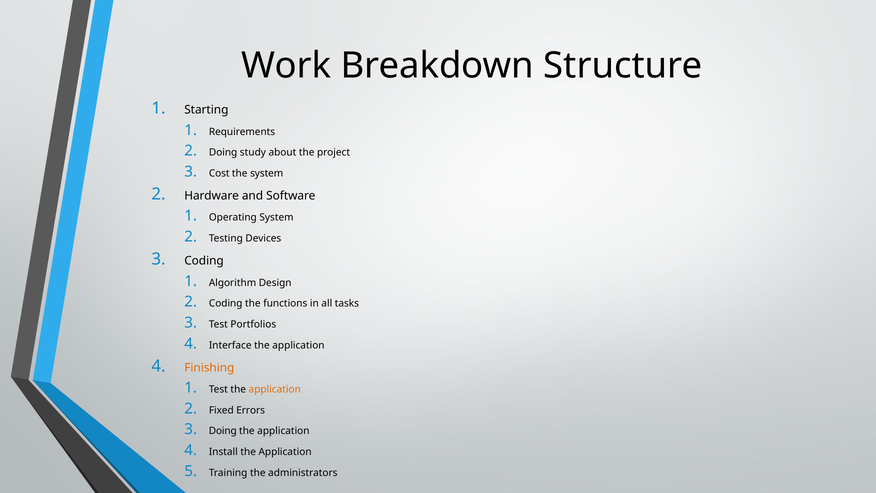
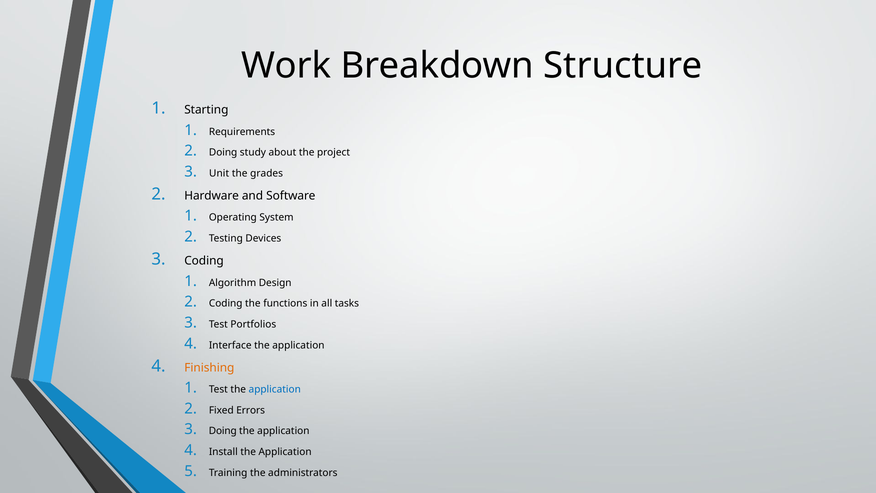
Cost: Cost -> Unit
the system: system -> grades
application at (275, 389) colour: orange -> blue
